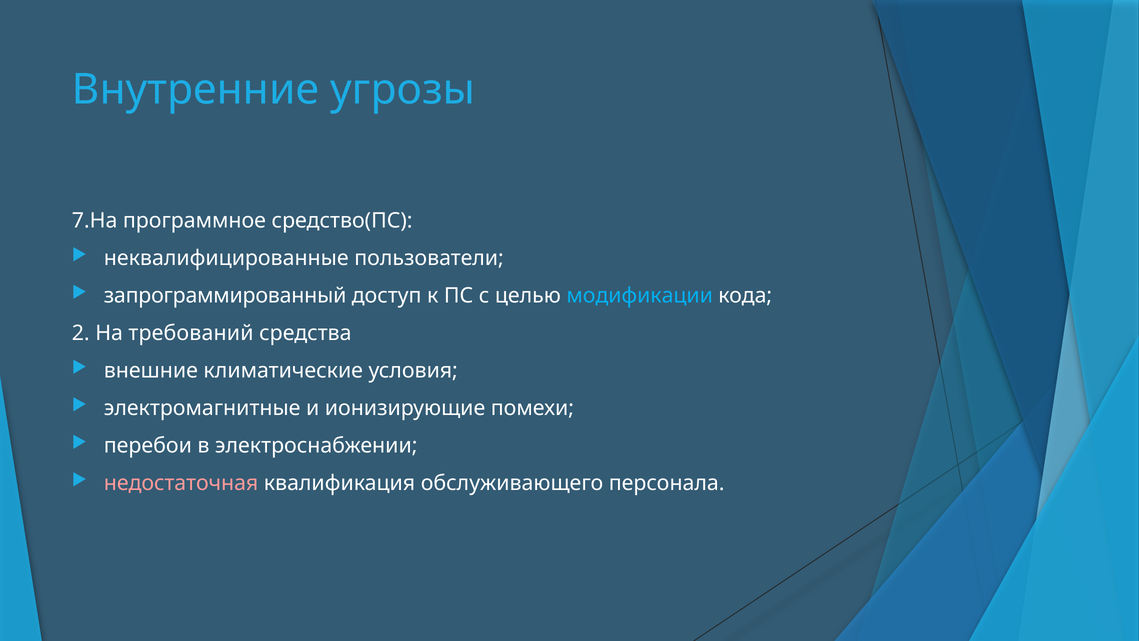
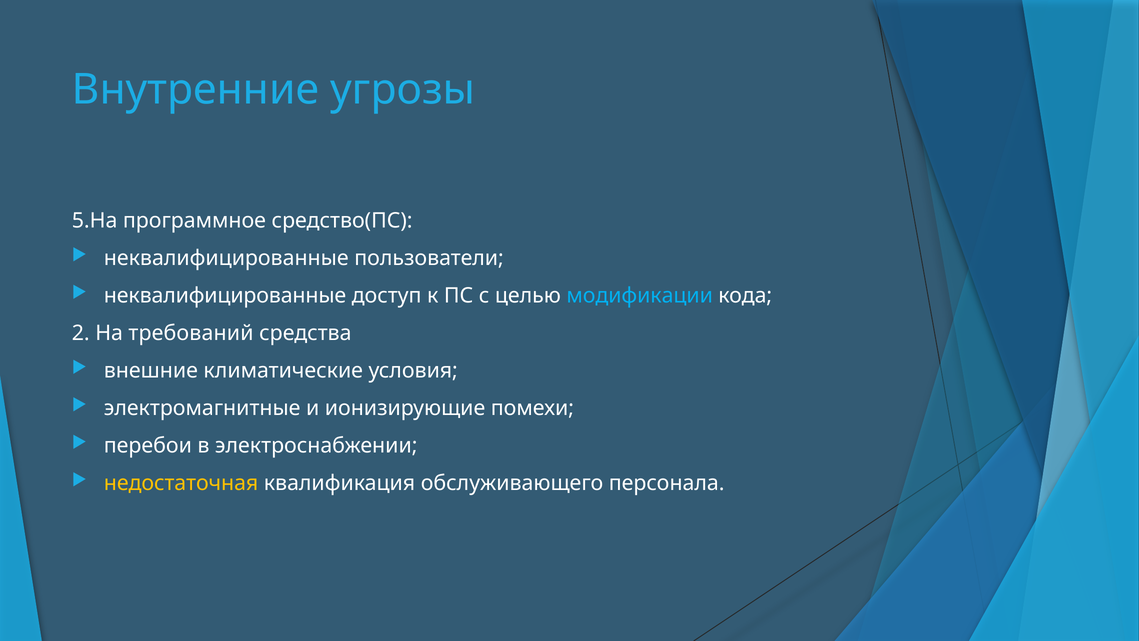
7.На: 7.На -> 5.На
запрограммированный at (225, 295): запрограммированный -> неквалифицированные
недостаточная colour: pink -> yellow
